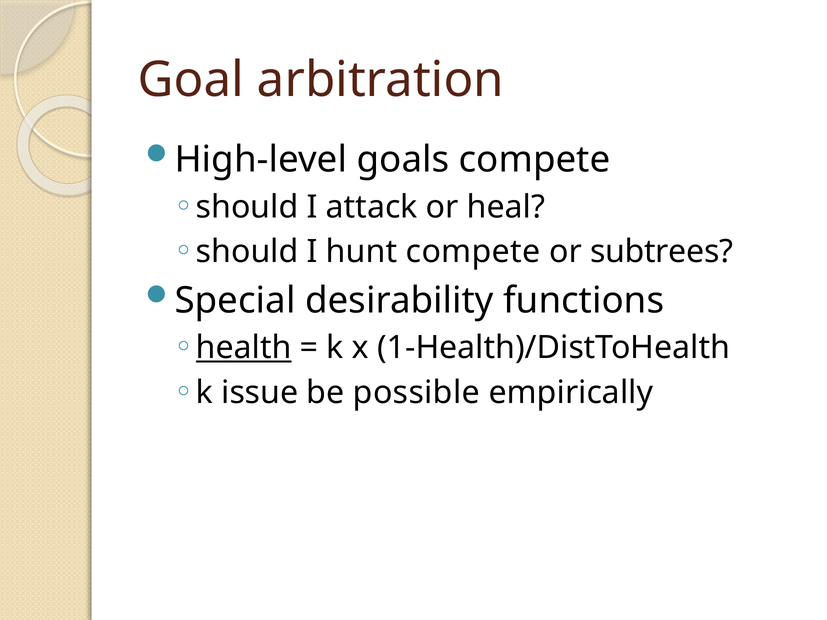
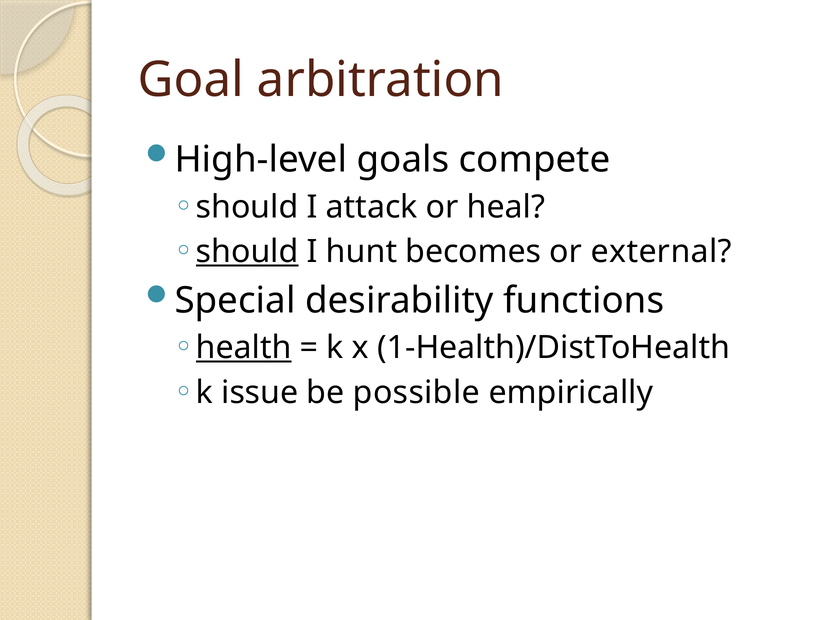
should at (247, 252) underline: none -> present
hunt compete: compete -> becomes
subtrees: subtrees -> external
